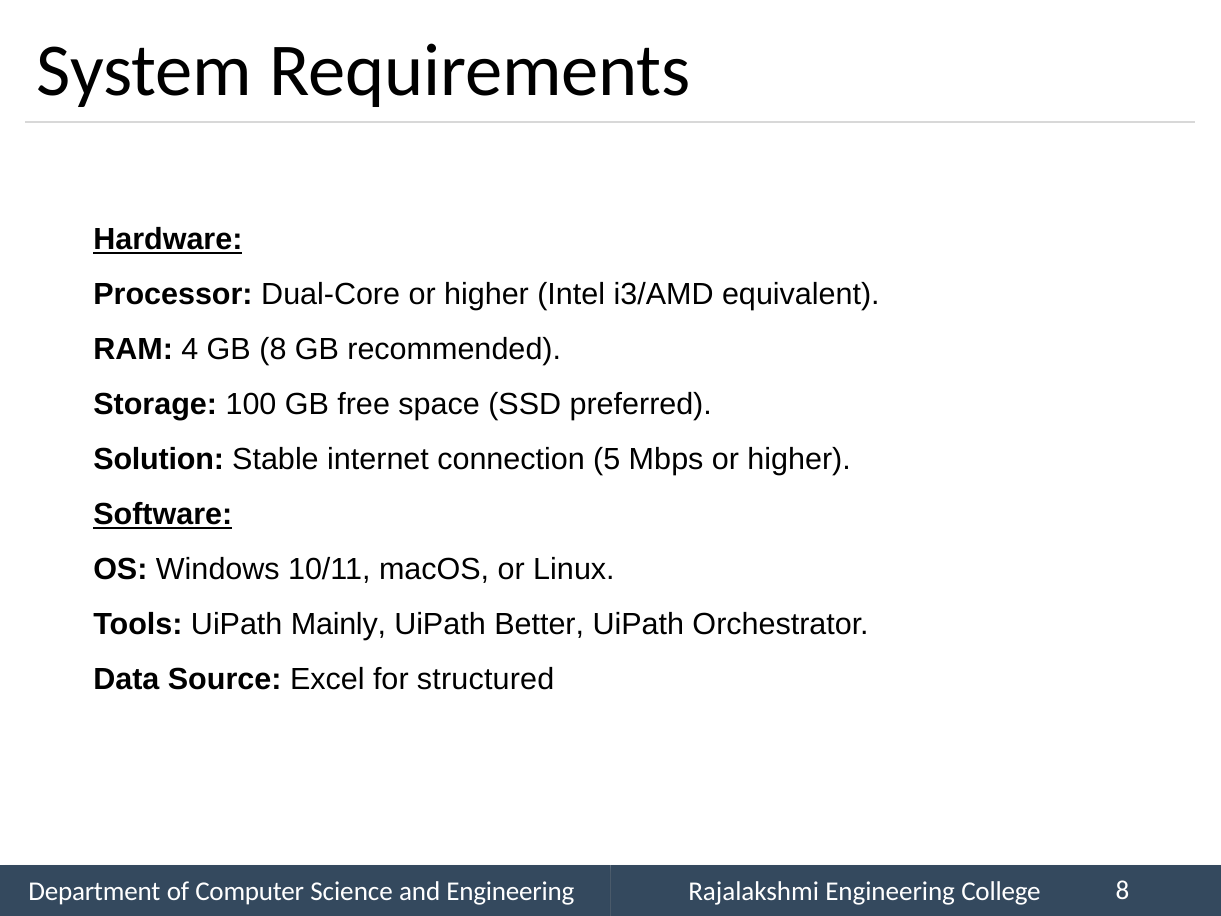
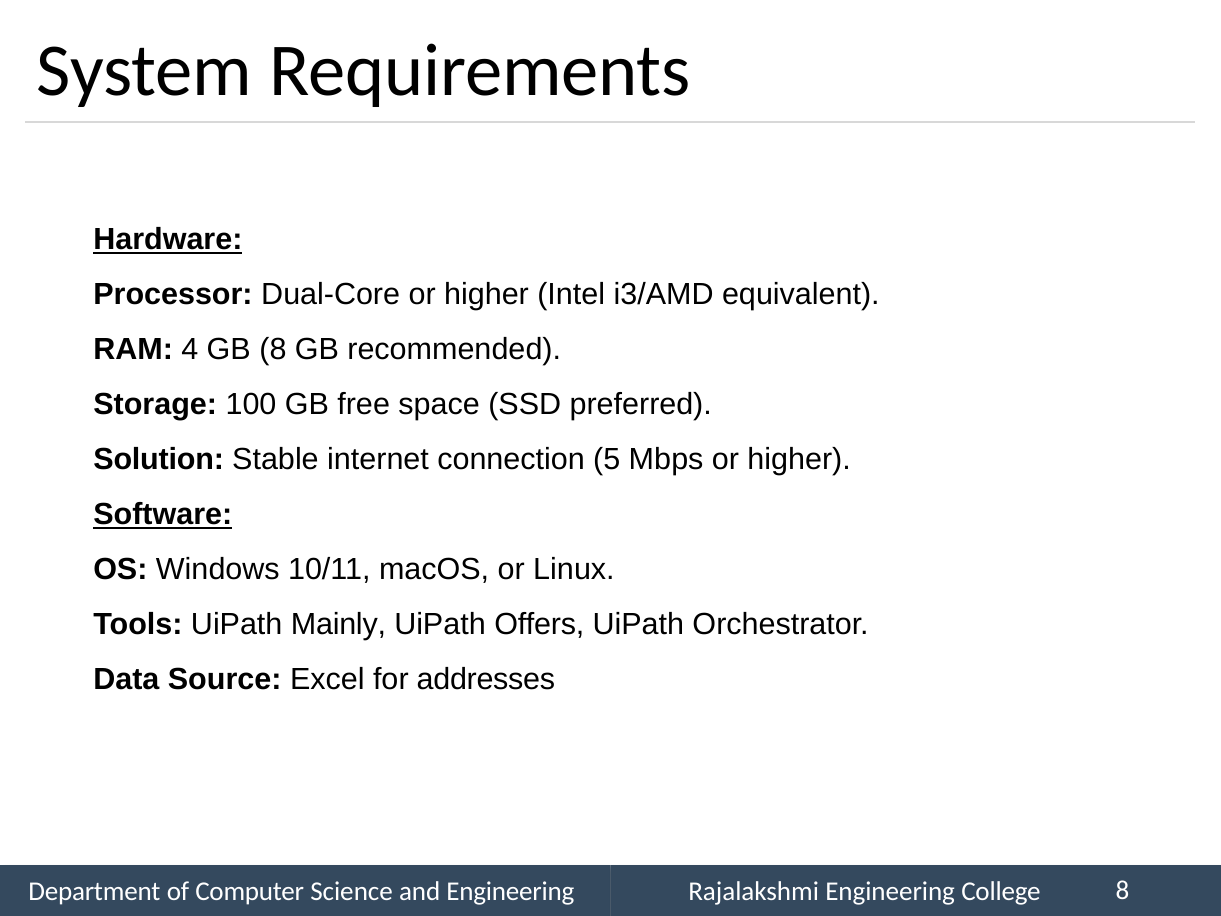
Better: Better -> Offers
structured: structured -> addresses
